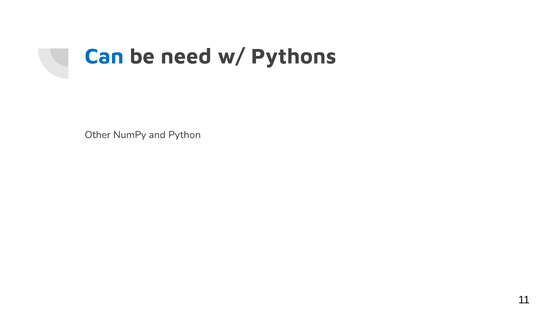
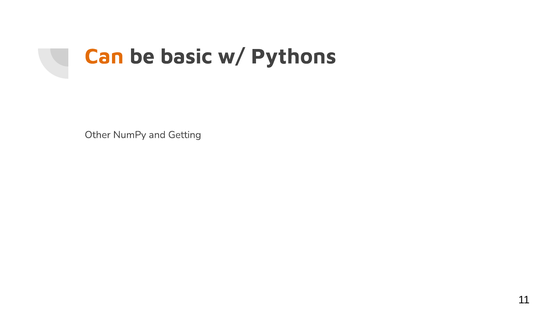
Can colour: blue -> orange
need: need -> basic
Python: Python -> Getting
